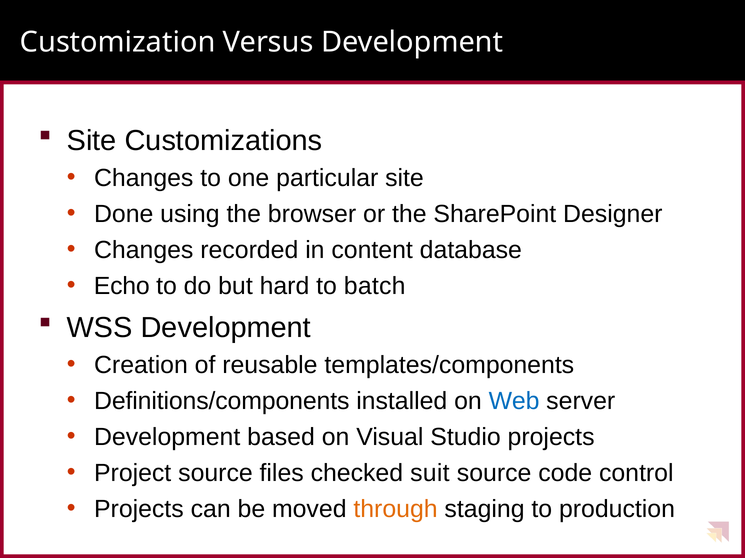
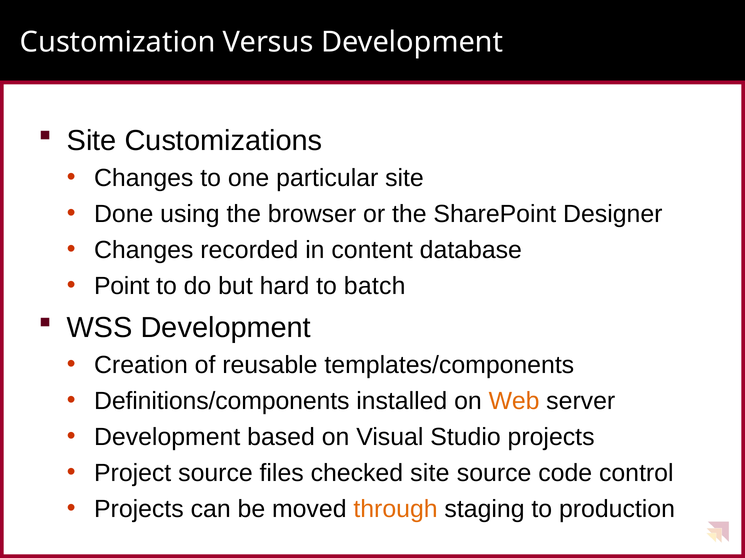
Echo: Echo -> Point
Web colour: blue -> orange
checked suit: suit -> site
